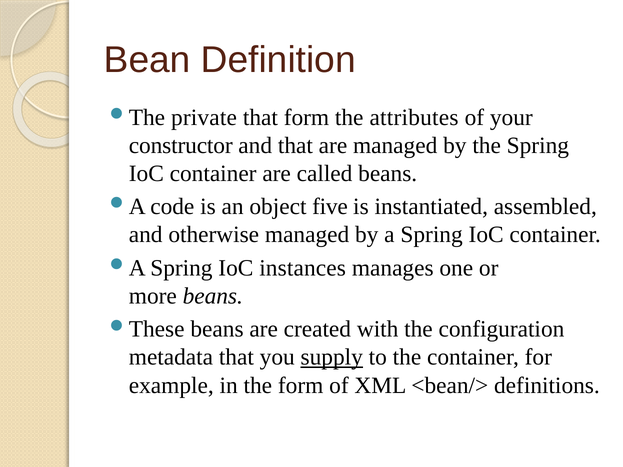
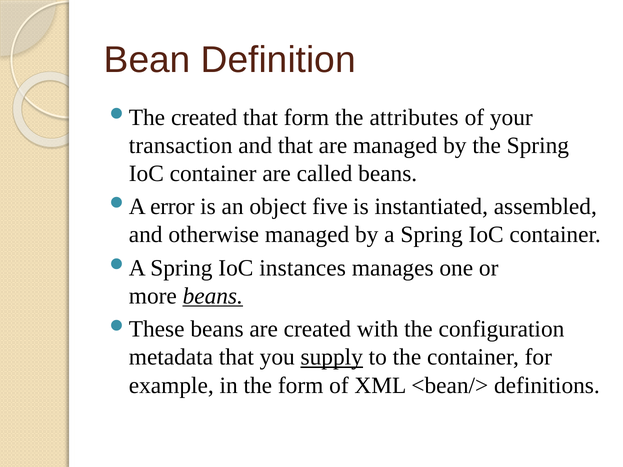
private at (204, 117): private -> created
constructor: constructor -> transaction
code: code -> error
beans at (213, 296) underline: none -> present
